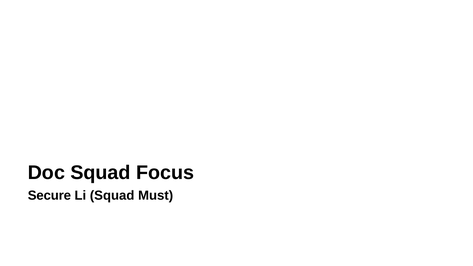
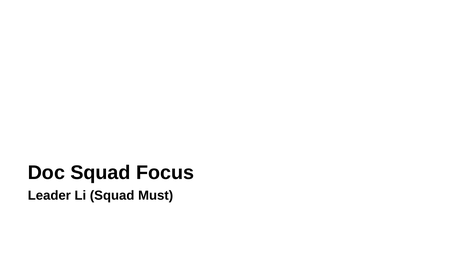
Secure: Secure -> Leader
